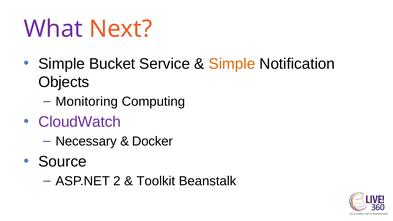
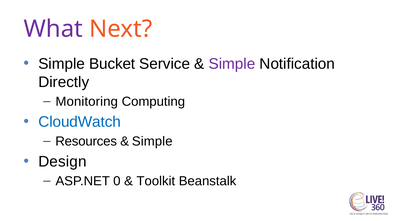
Simple at (232, 64) colour: orange -> purple
Objects: Objects -> Directly
CloudWatch colour: purple -> blue
Necessary: Necessary -> Resources
Docker at (152, 141): Docker -> Simple
Source: Source -> Design
2: 2 -> 0
